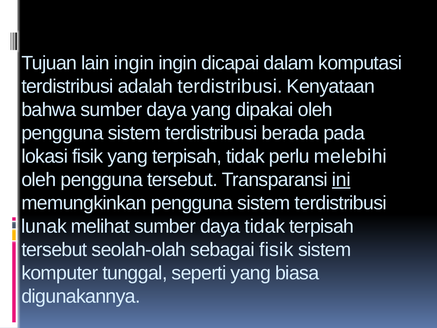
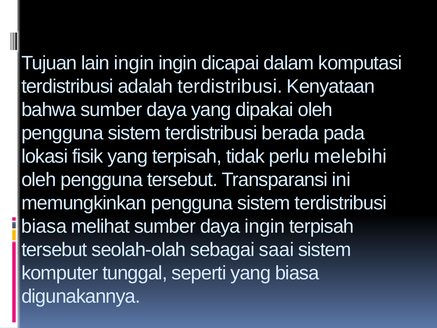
ini underline: present -> none
lunak at (44, 226): lunak -> biasa
daya tidak: tidak -> ingin
sebagai fisik: fisik -> saai
